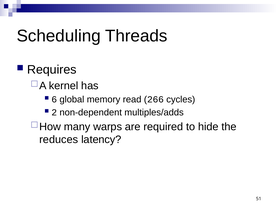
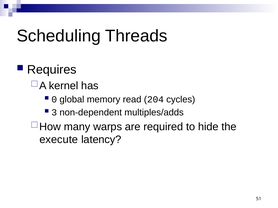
6: 6 -> 0
266: 266 -> 204
2: 2 -> 3
reduces: reduces -> execute
